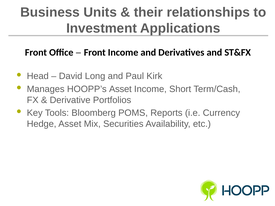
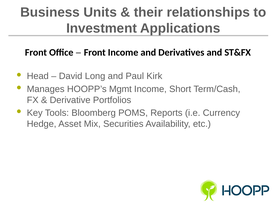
HOOPP’s Asset: Asset -> Mgmt
